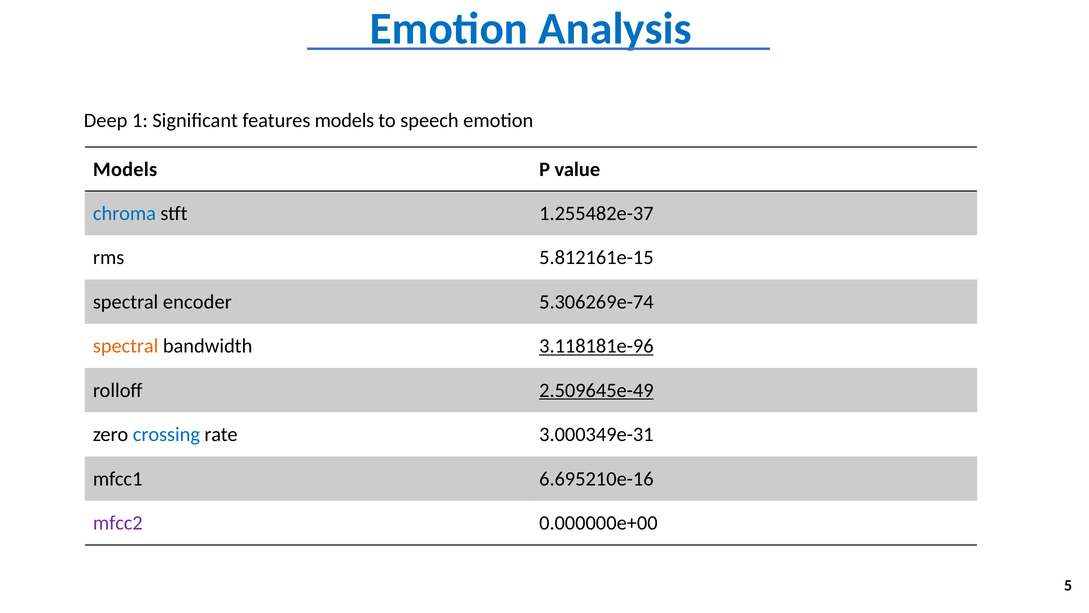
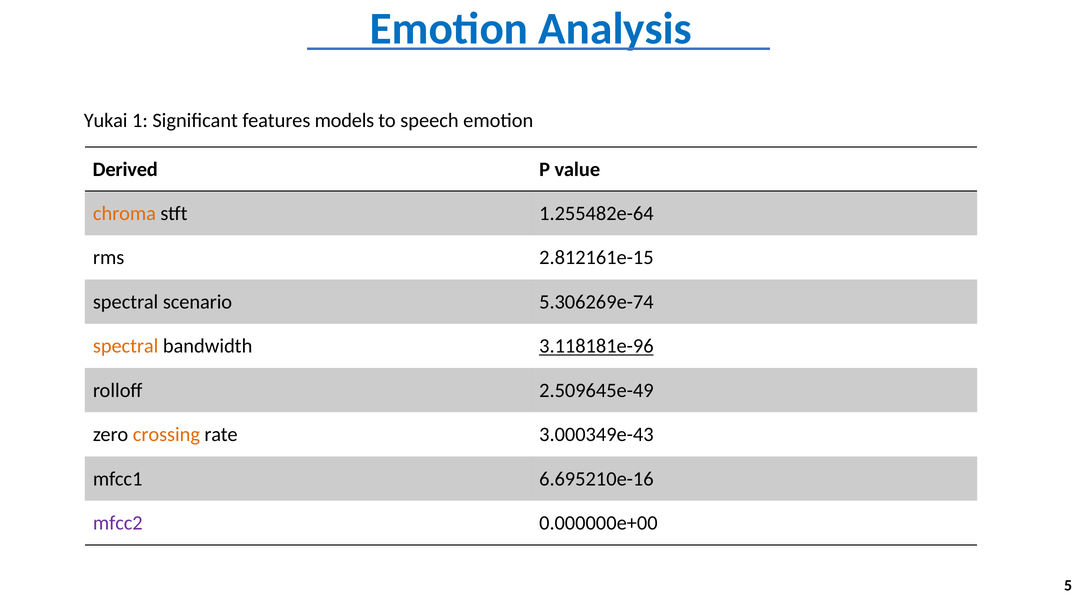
Deep: Deep -> Yukai
Models at (125, 169): Models -> Derived
chroma colour: blue -> orange
1.255482e-37: 1.255482e-37 -> 1.255482e-64
5.812161e-15: 5.812161e-15 -> 2.812161e-15
encoder: encoder -> scenario
2.509645e-49 underline: present -> none
crossing colour: blue -> orange
3.000349e-31: 3.000349e-31 -> 3.000349e-43
